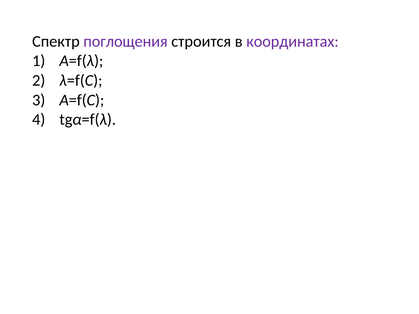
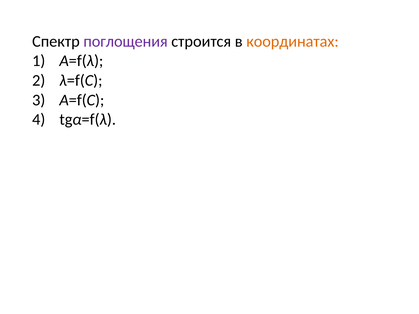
координатах colour: purple -> orange
